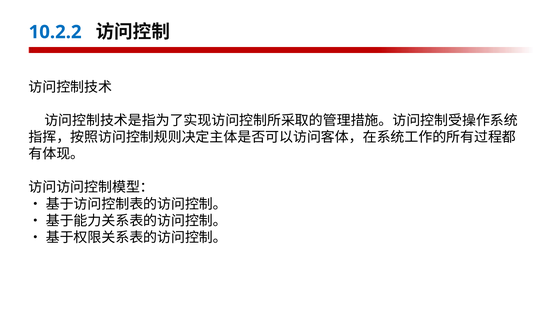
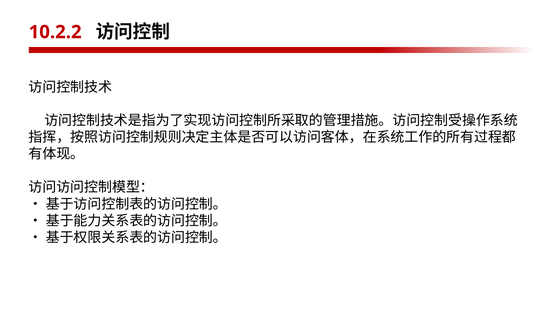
10.2.2 colour: blue -> red
